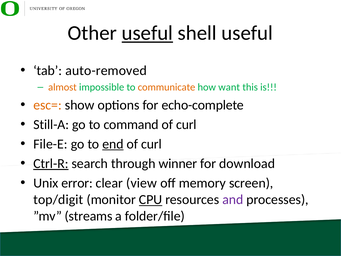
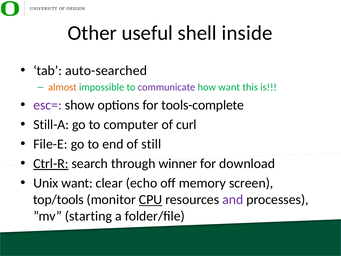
useful at (147, 33) underline: present -> none
shell useful: useful -> inside
auto-removed: auto-removed -> auto-searched
communicate colour: orange -> purple
esc= colour: orange -> purple
echo-complete: echo-complete -> tools-complete
command: command -> computer
end underline: present -> none
curl at (151, 144): curl -> still
Unix error: error -> want
view: view -> echo
top/digit: top/digit -> top/tools
streams: streams -> starting
